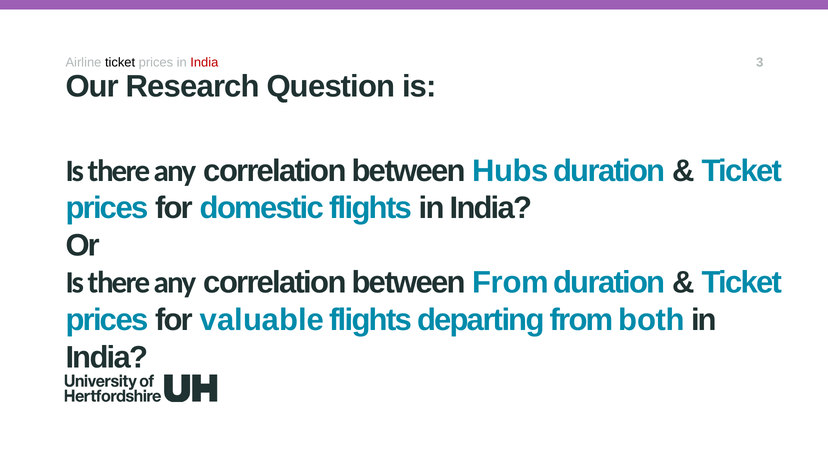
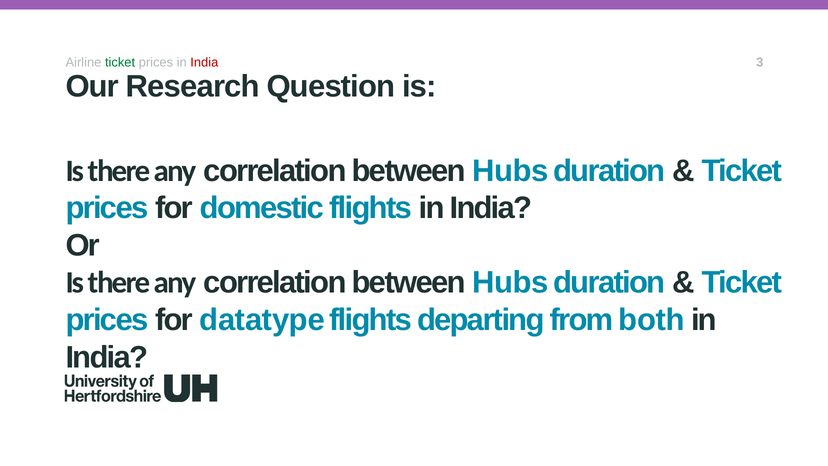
ticket at (120, 62) colour: black -> green
From at (510, 283): From -> Hubs
valuable: valuable -> datatype
